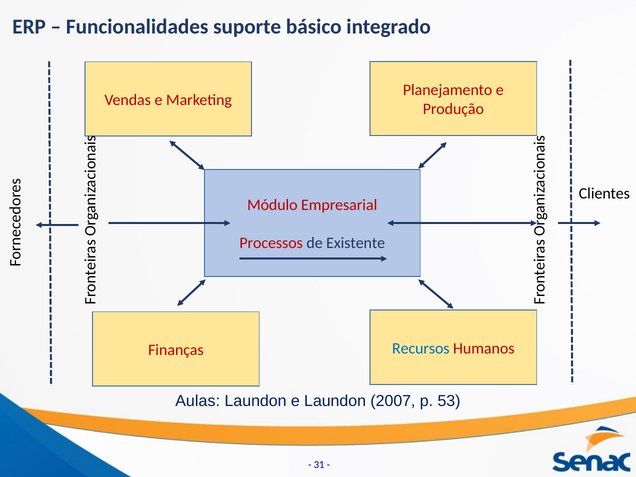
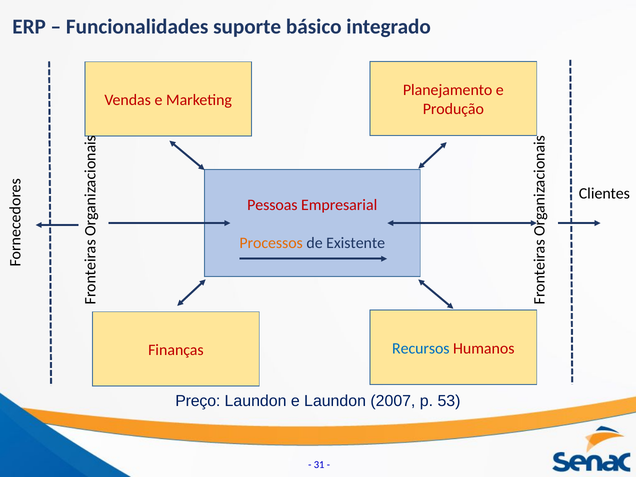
Módulo: Módulo -> Pessoas
Processos colour: red -> orange
Aulas: Aulas -> Preço
